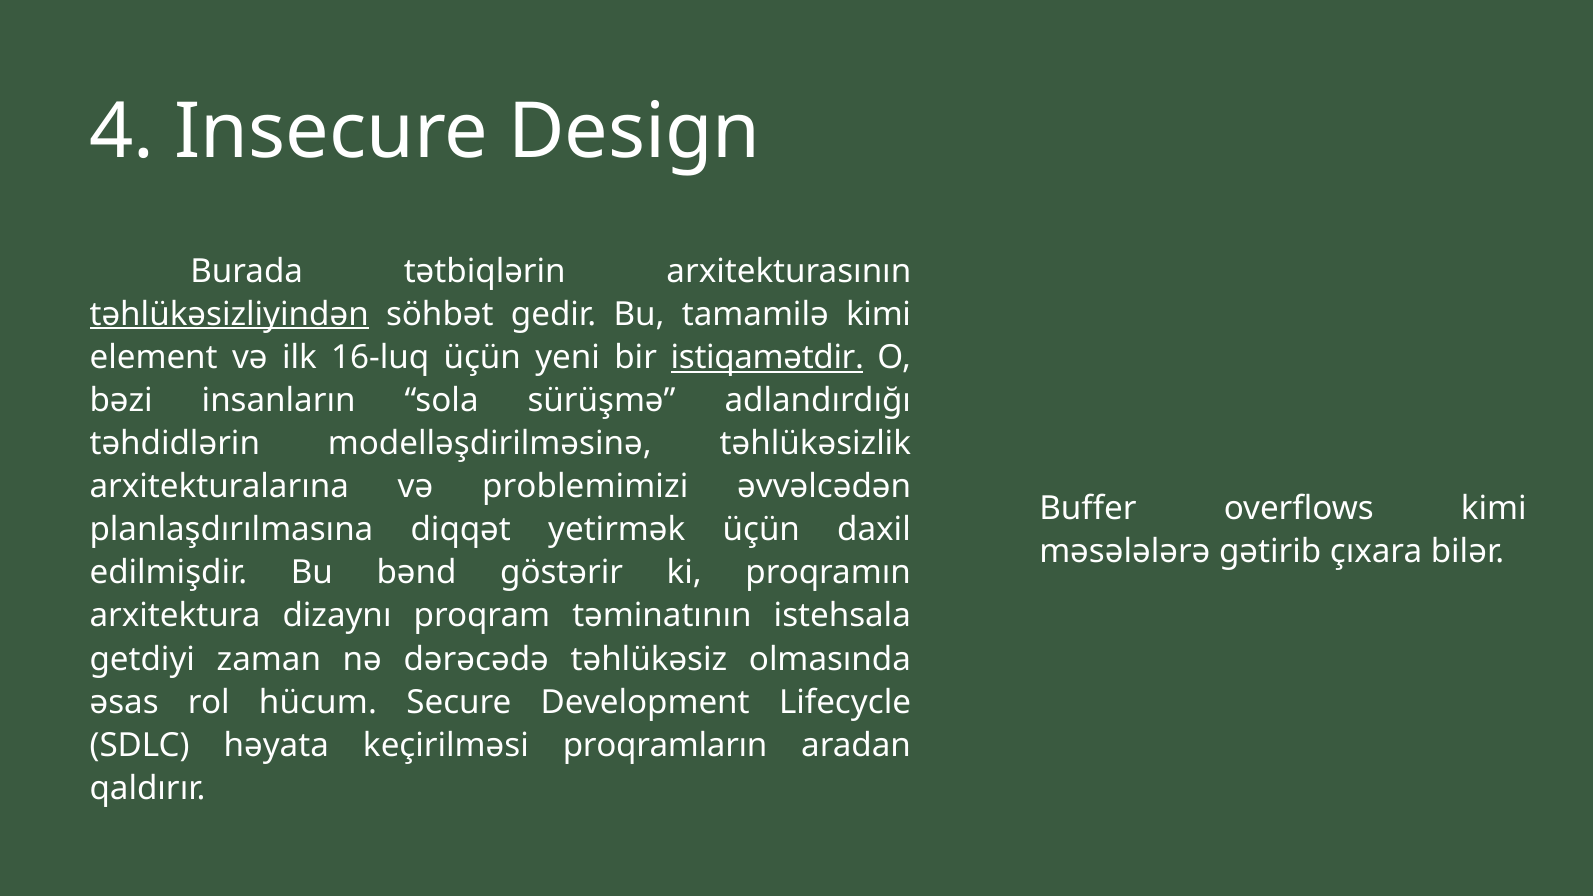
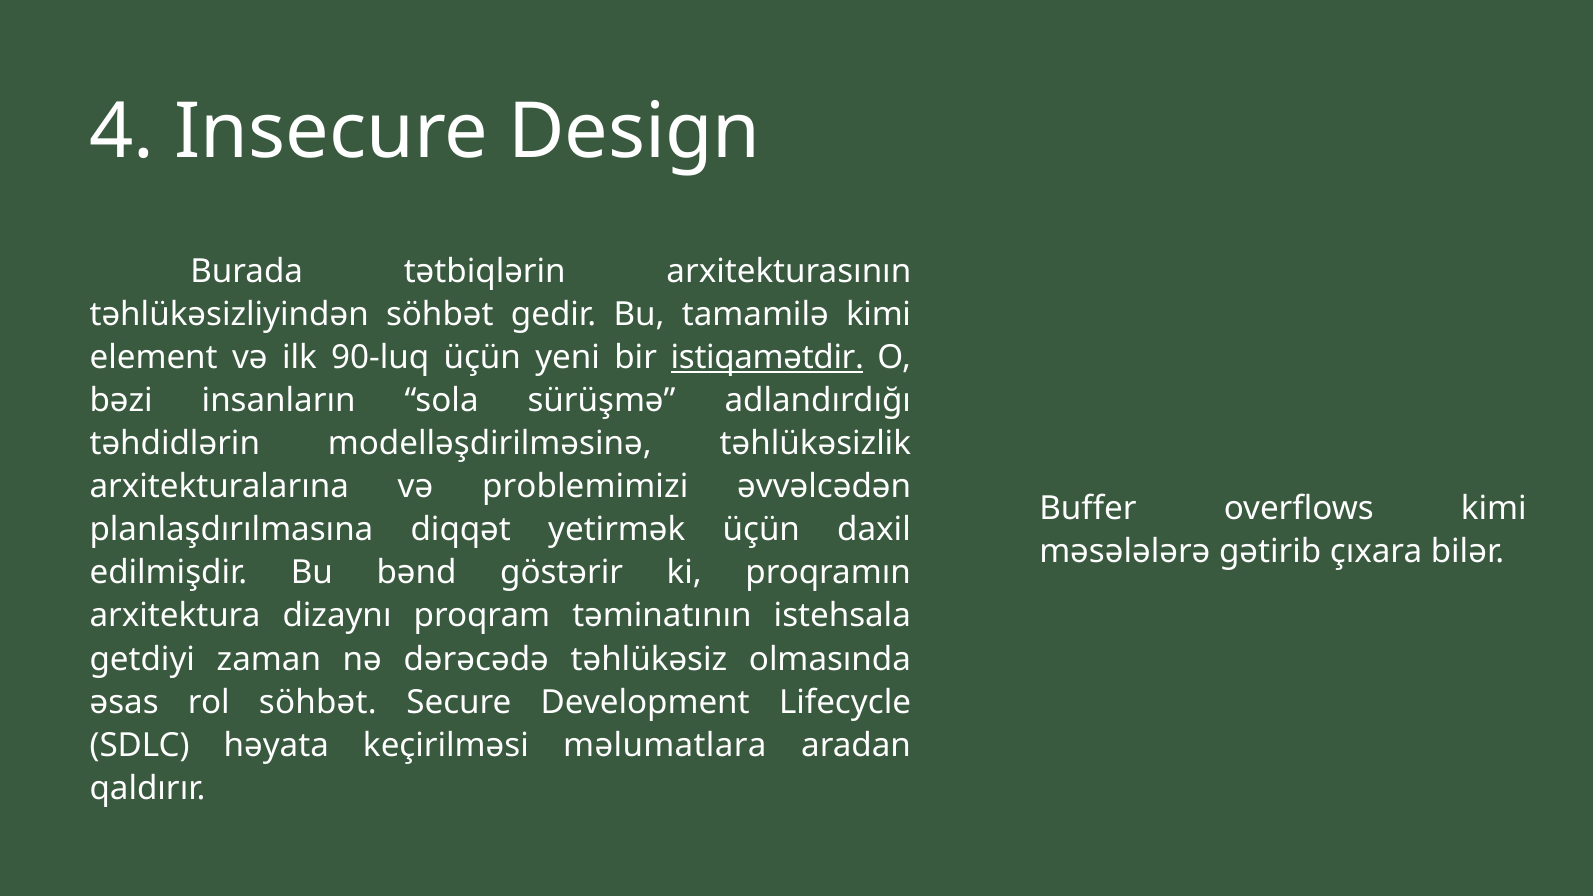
təhlükəsizliyindən underline: present -> none
16-luq: 16-luq -> 90-luq
rol hücum: hücum -> söhbət
proqramların: proqramların -> məlumatlara
